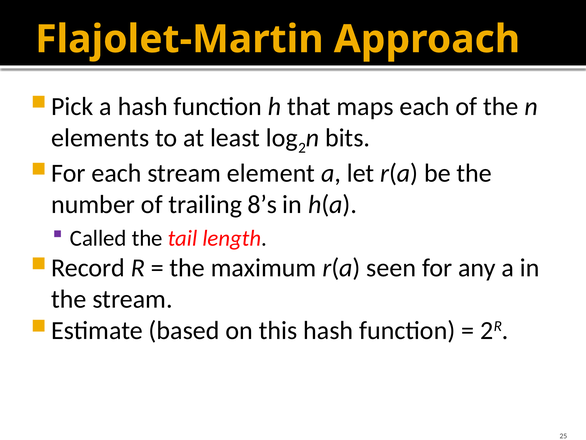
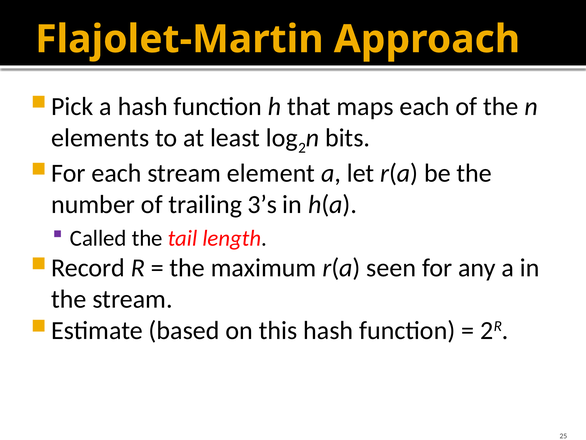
8’s: 8’s -> 3’s
